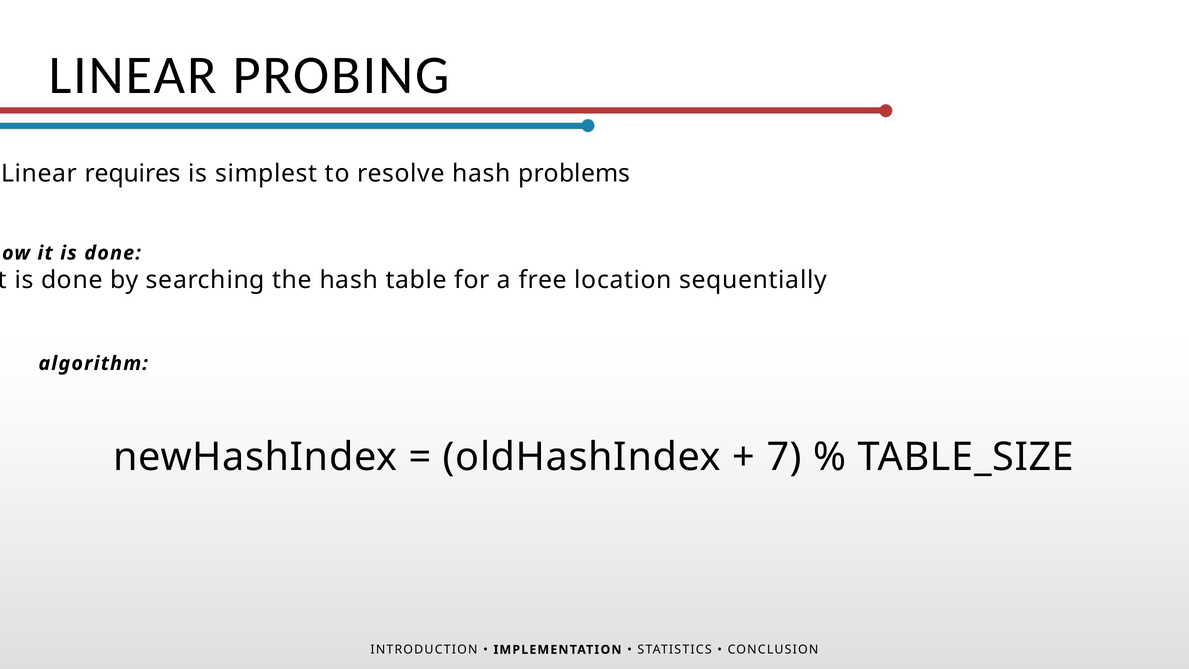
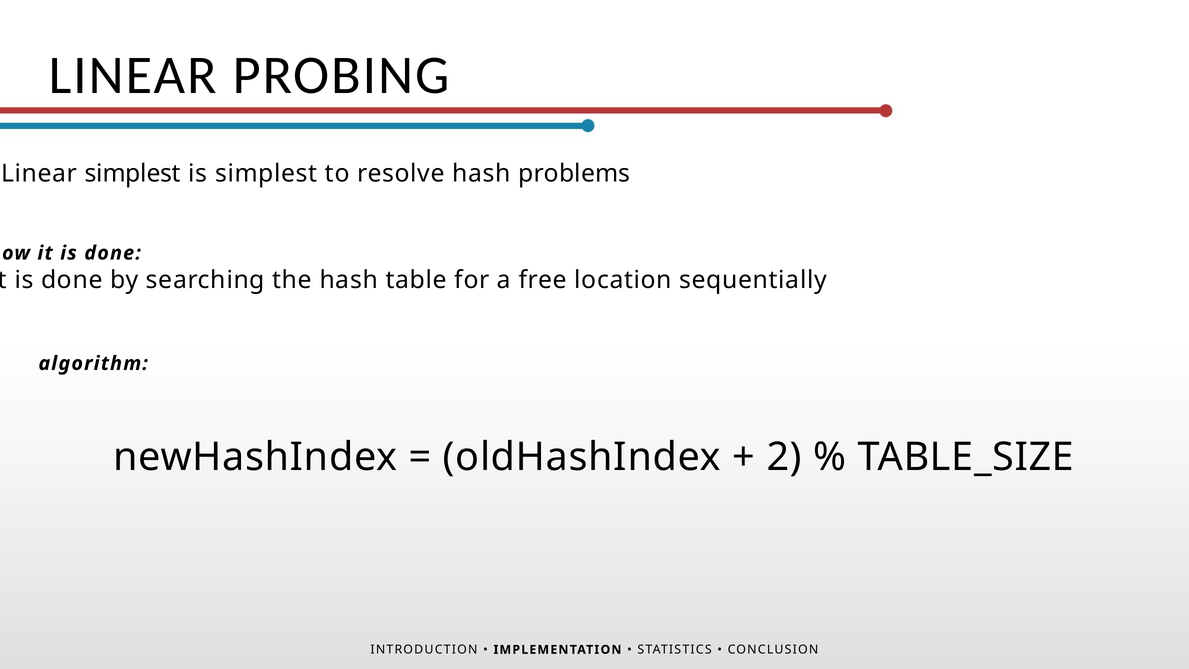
Linear requires: requires -> simplest
7: 7 -> 2
